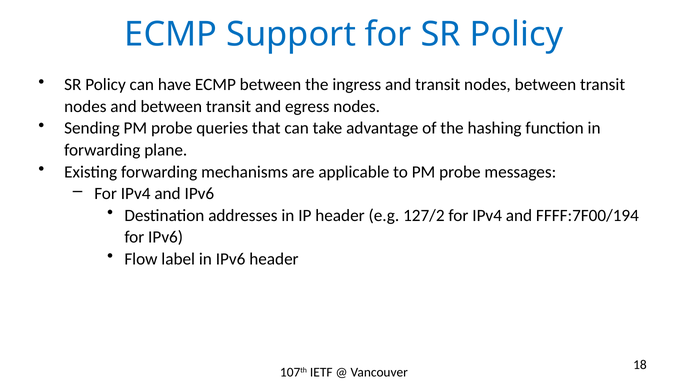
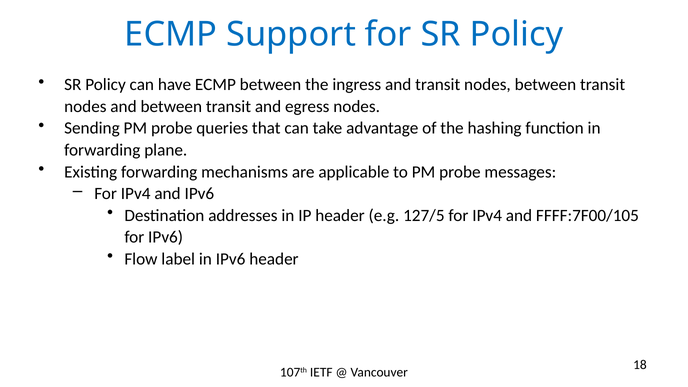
127/2: 127/2 -> 127/5
FFFF:7F00/194: FFFF:7F00/194 -> FFFF:7F00/105
